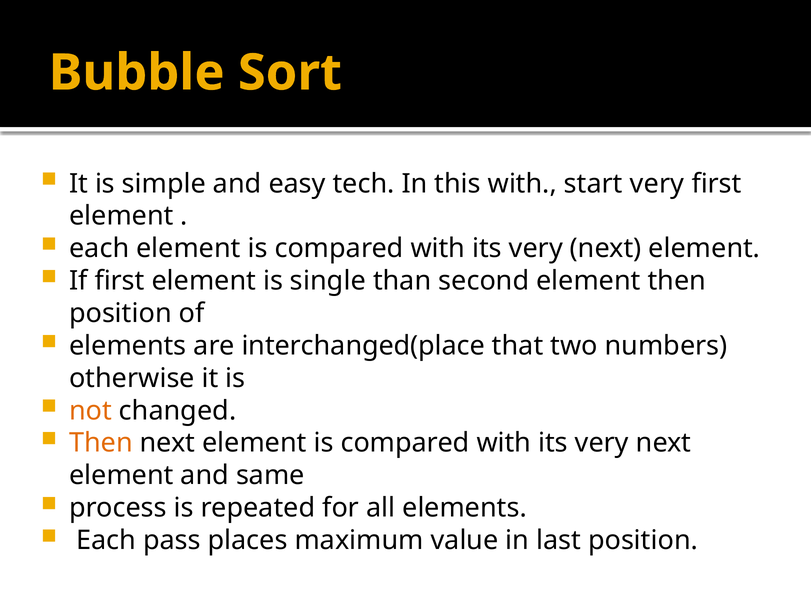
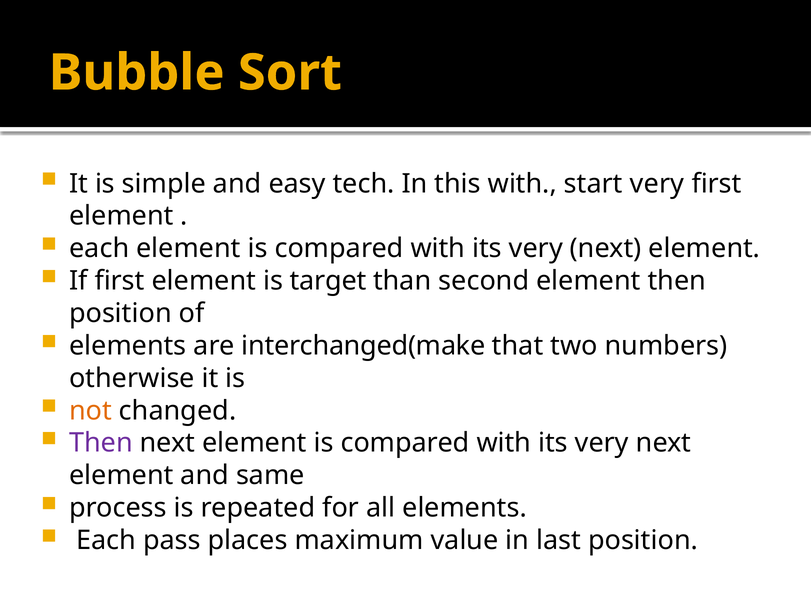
single: single -> target
interchanged(place: interchanged(place -> interchanged(make
Then at (101, 443) colour: orange -> purple
